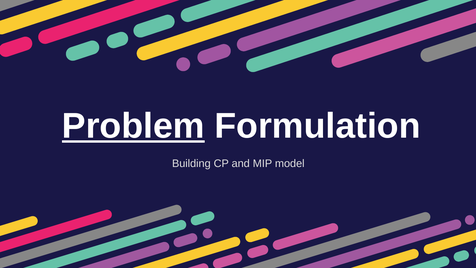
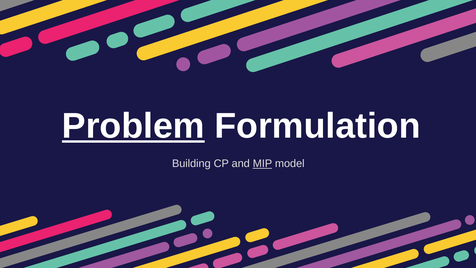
MIP underline: none -> present
